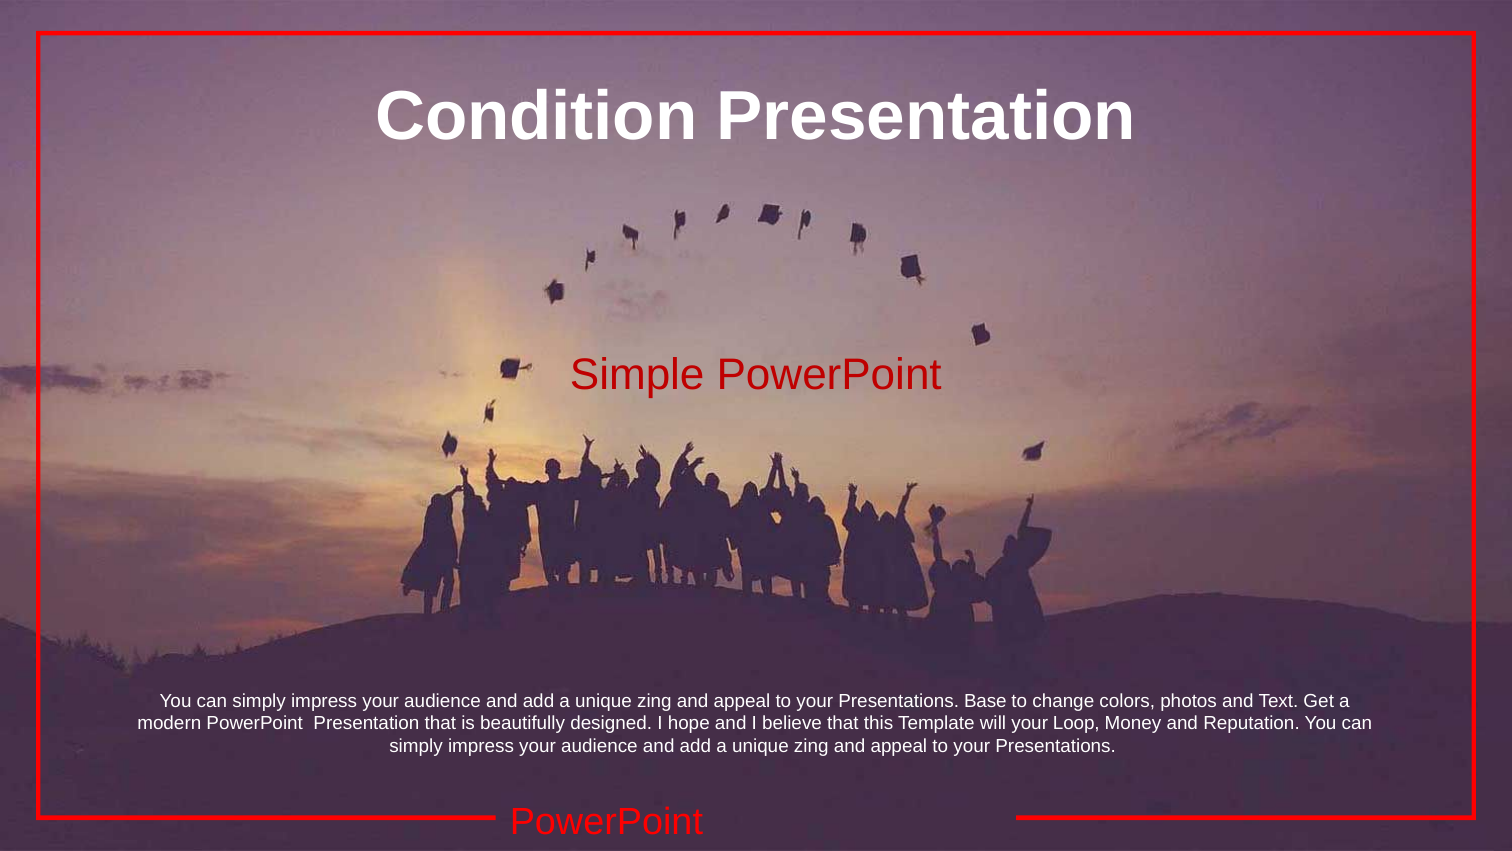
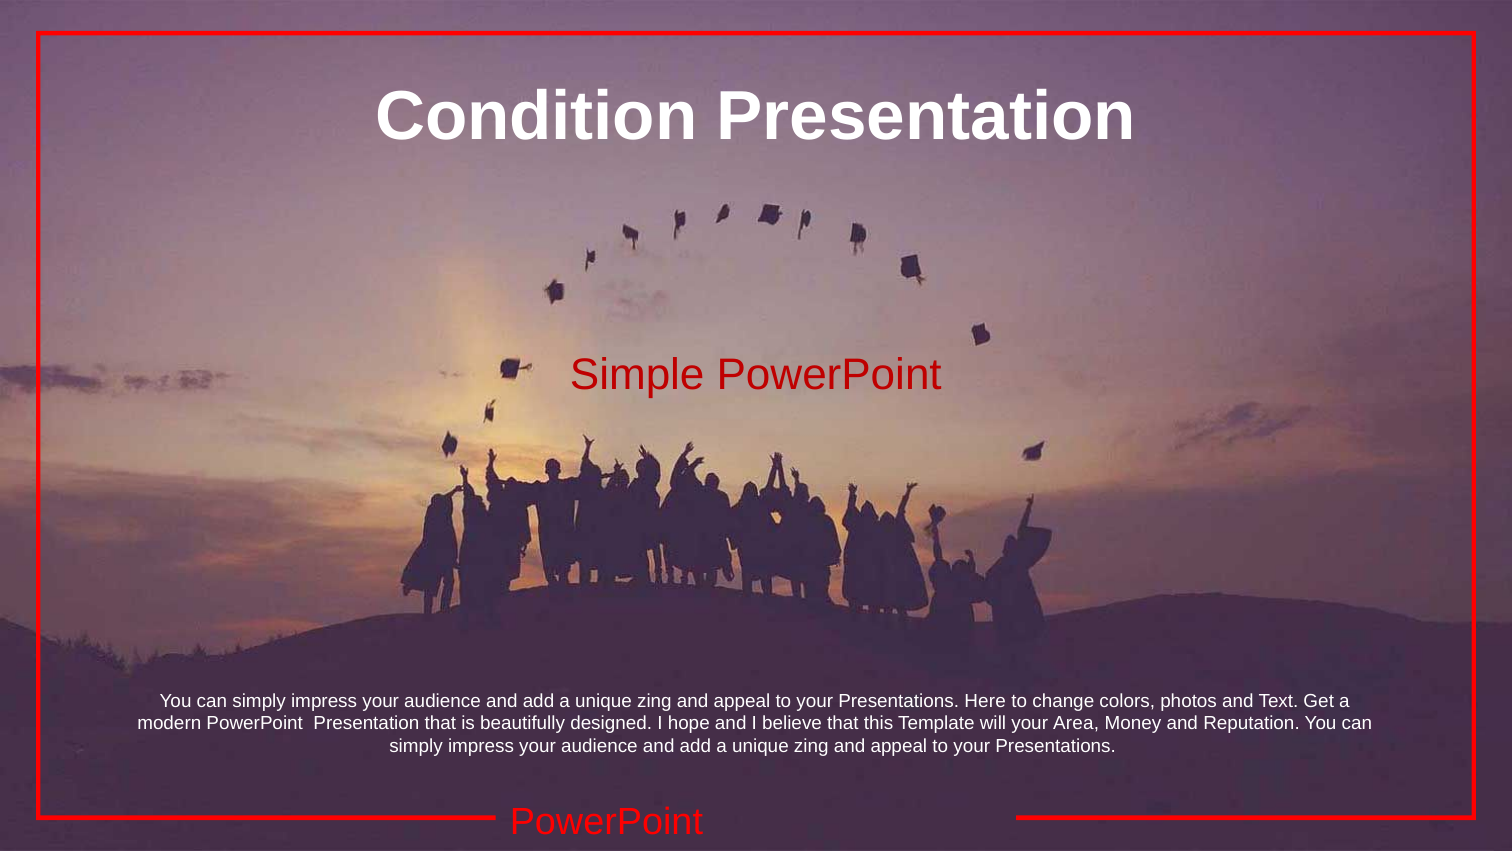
Base: Base -> Here
Loop: Loop -> Area
